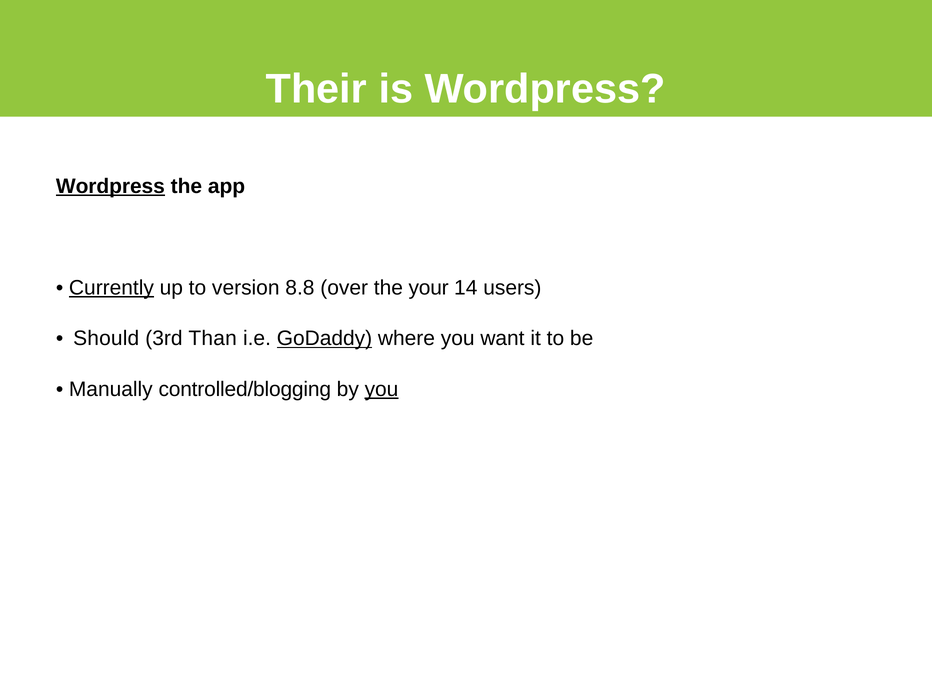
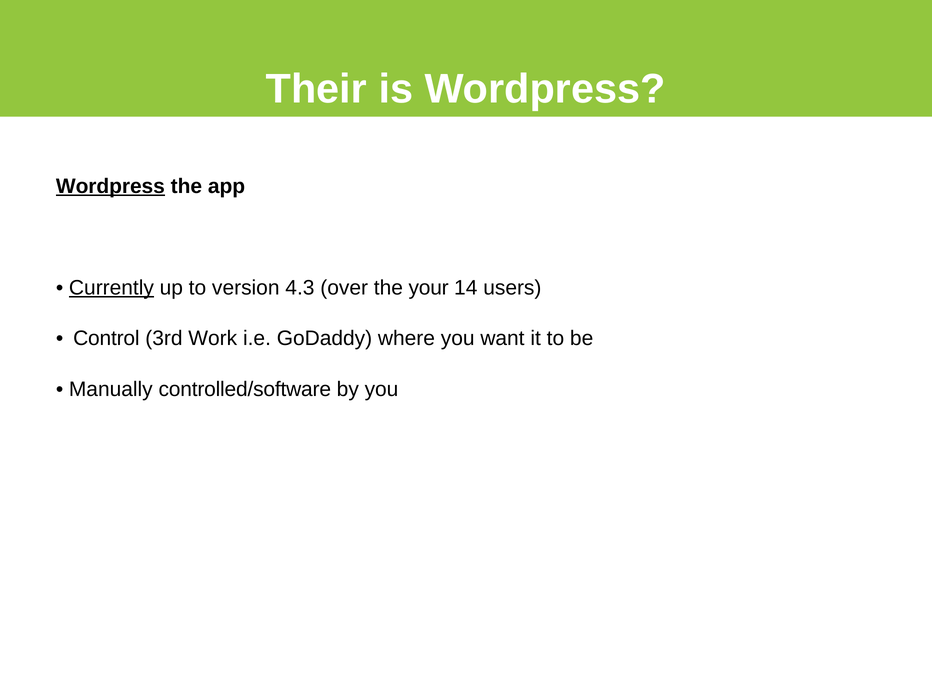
8.8: 8.8 -> 4.3
Should: Should -> Control
Than: Than -> Work
GoDaddy underline: present -> none
controlled/blogging: controlled/blogging -> controlled/software
you at (382, 389) underline: present -> none
